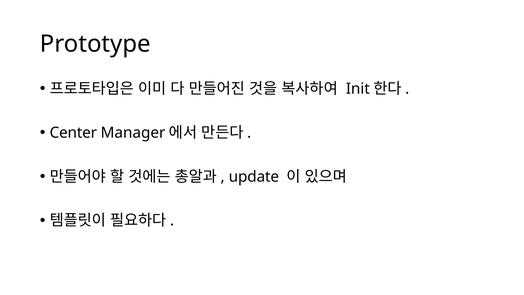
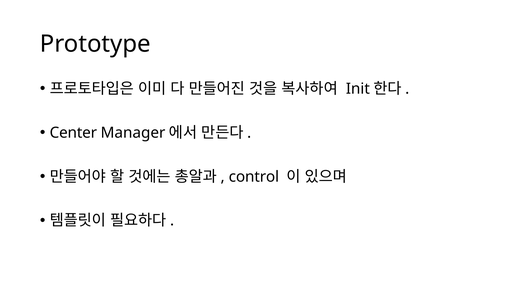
update: update -> control
